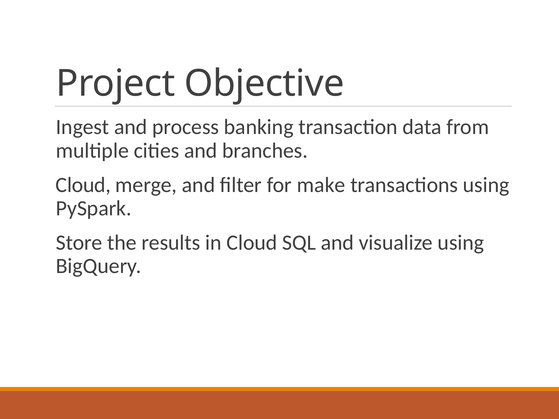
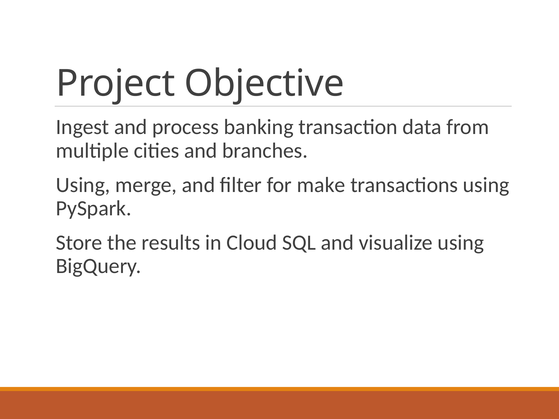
Cloud at (83, 185): Cloud -> Using
